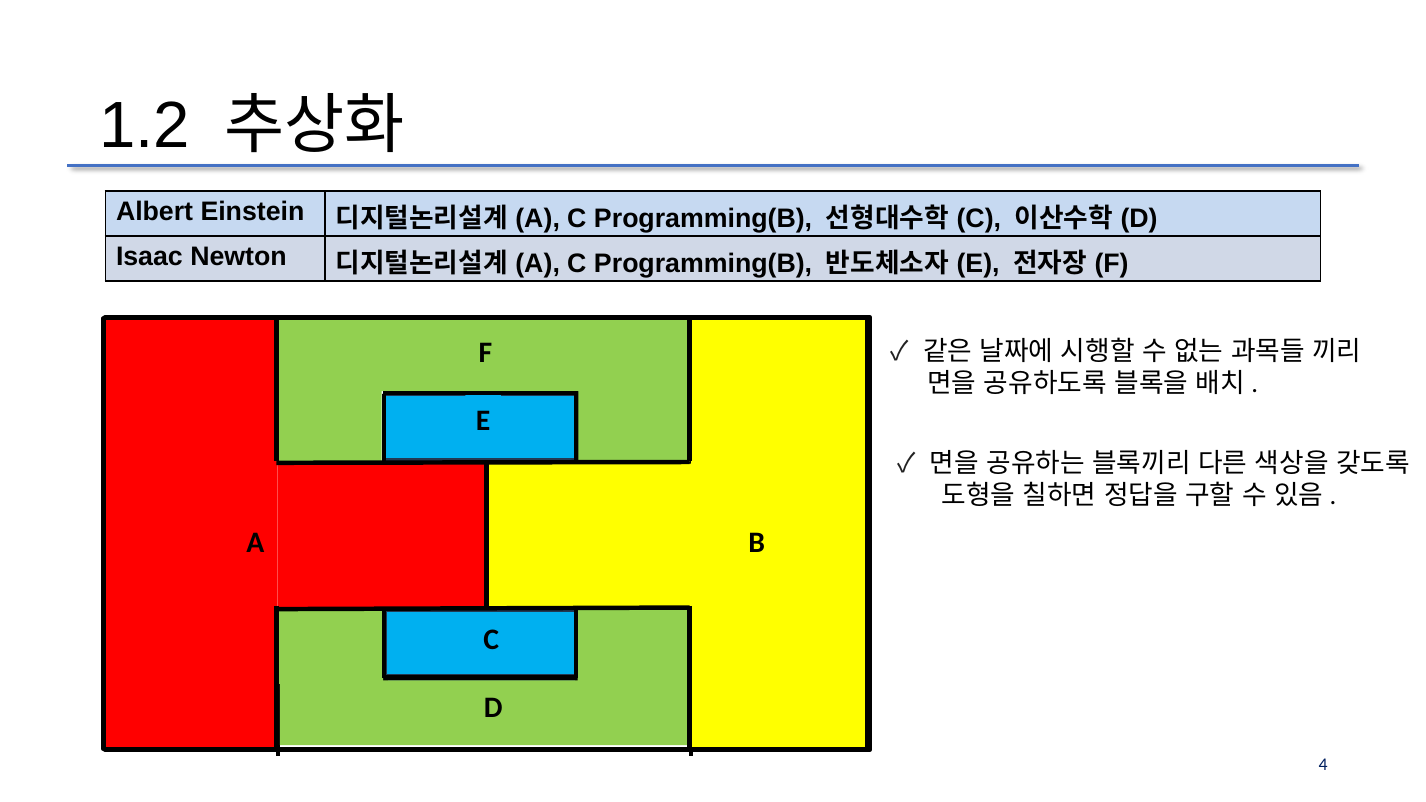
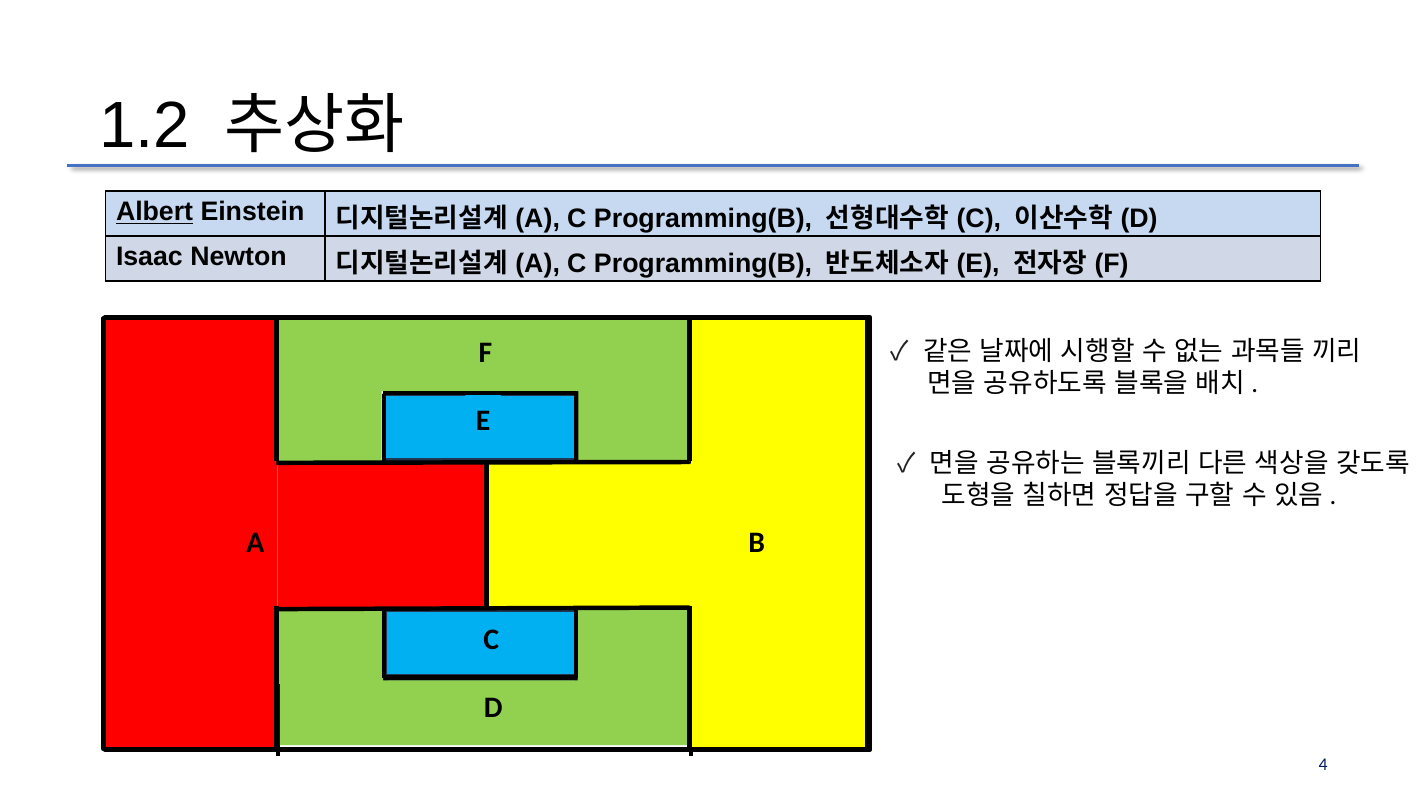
Albert underline: none -> present
